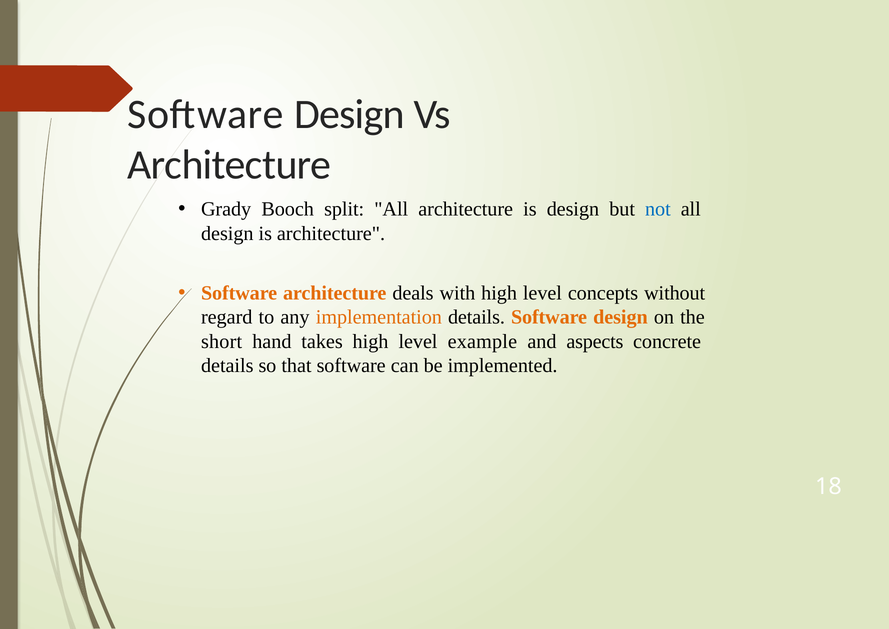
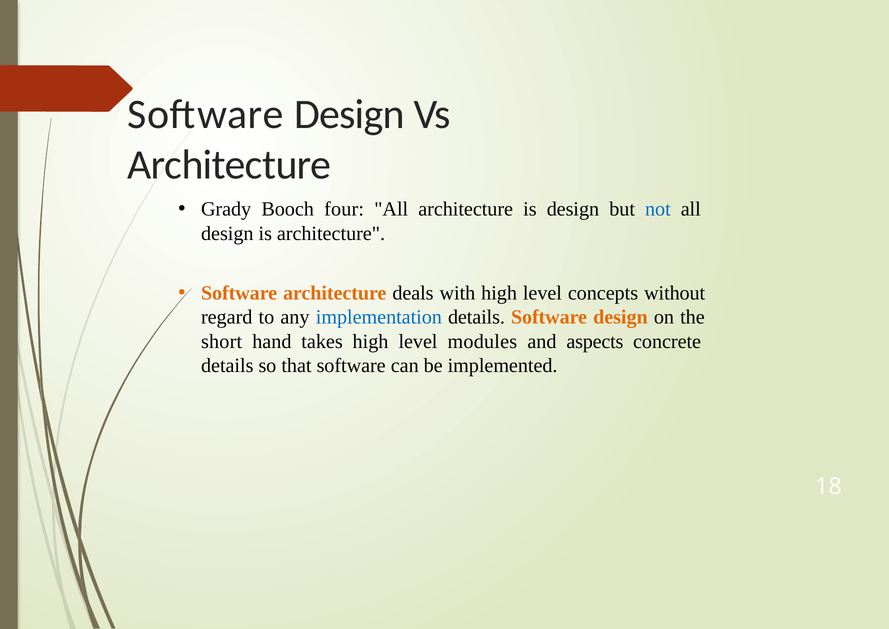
split: split -> four
implementation colour: orange -> blue
example: example -> modules
